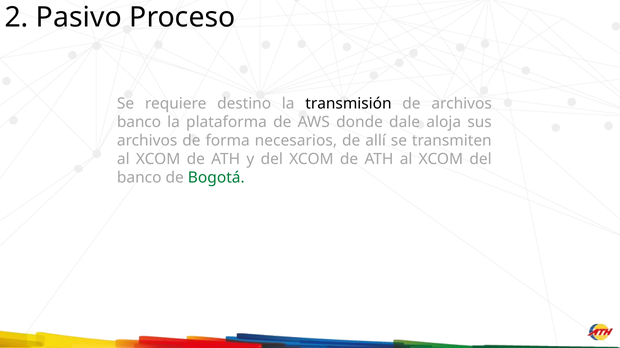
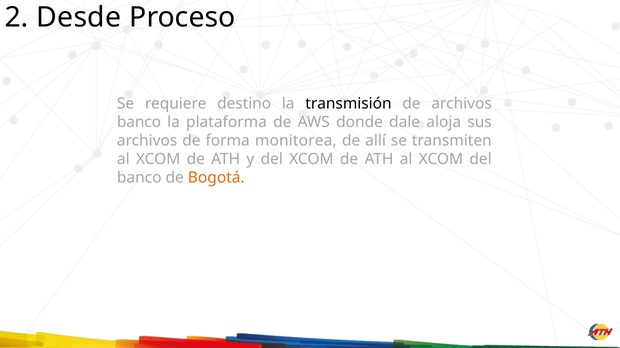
Pasivo: Pasivo -> Desde
necesarios: necesarios -> monitorea
Bogotá colour: green -> orange
